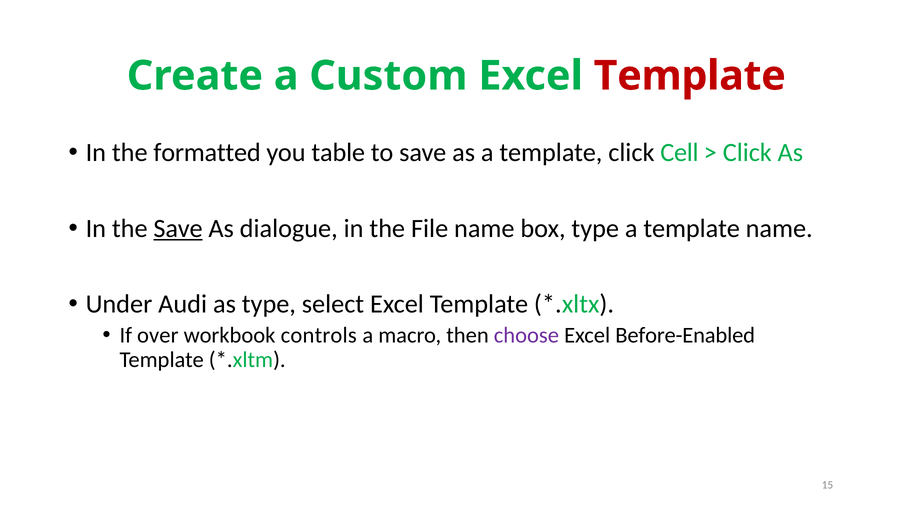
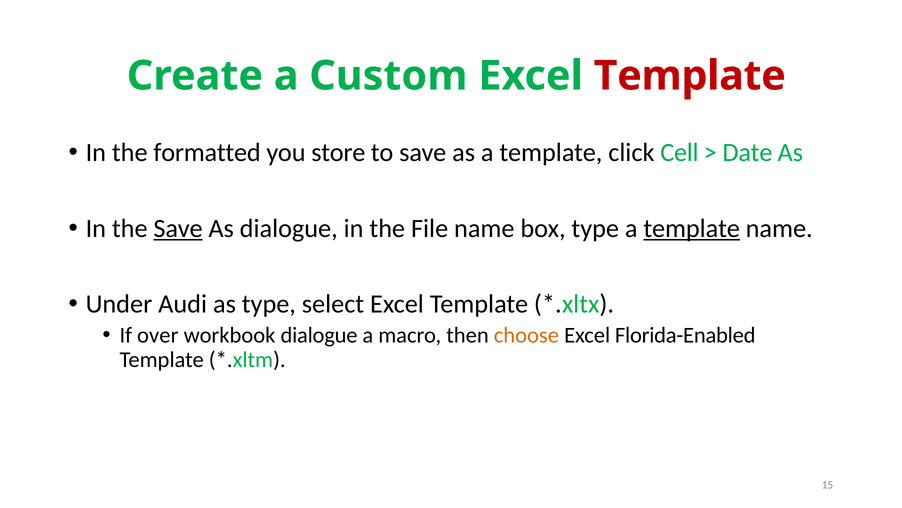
table: table -> store
Click at (747, 153): Click -> Date
template at (692, 228) underline: none -> present
workbook controls: controls -> dialogue
choose colour: purple -> orange
Before-Enabled: Before-Enabled -> Florida-Enabled
